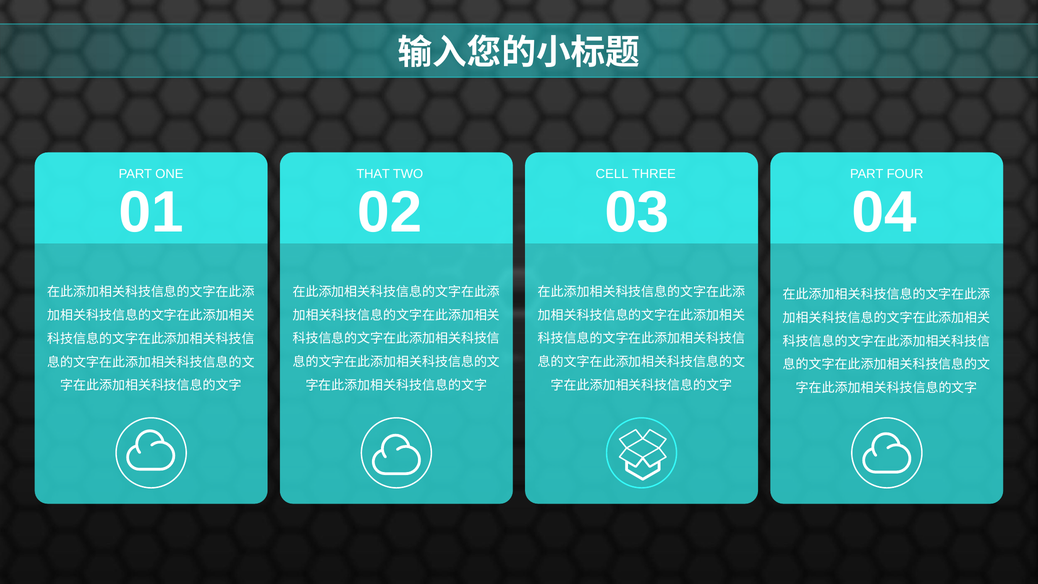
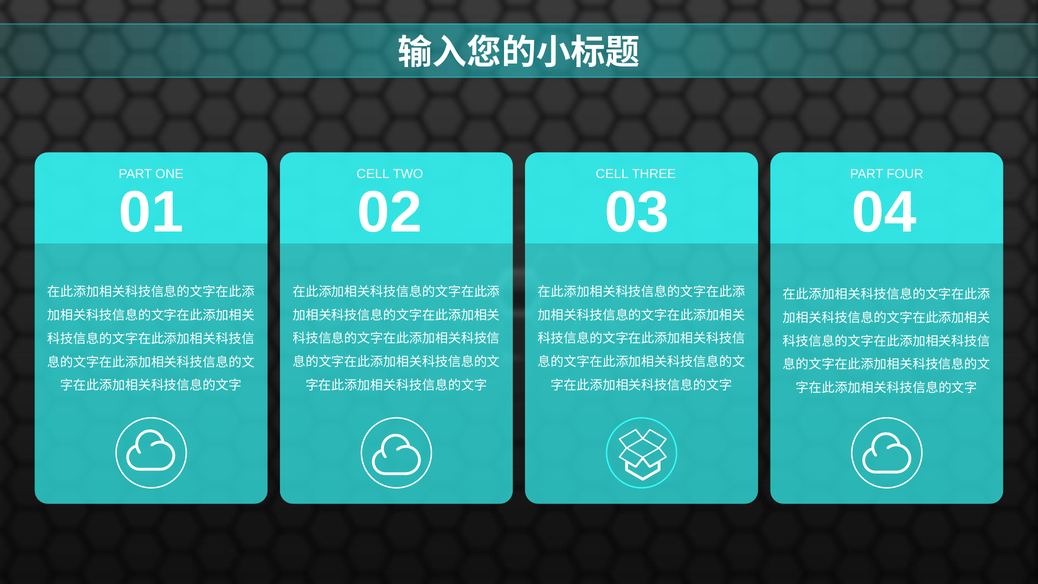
THAT at (373, 174): THAT -> CELL
